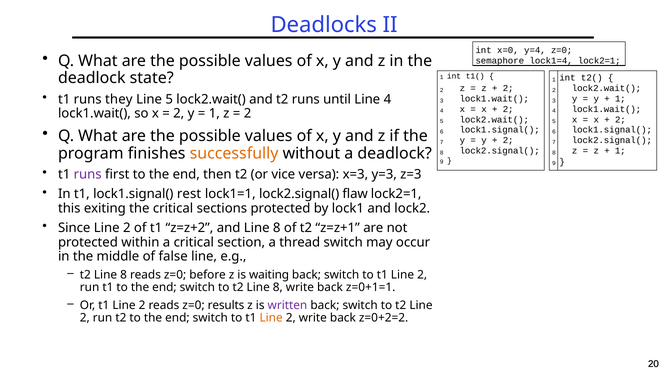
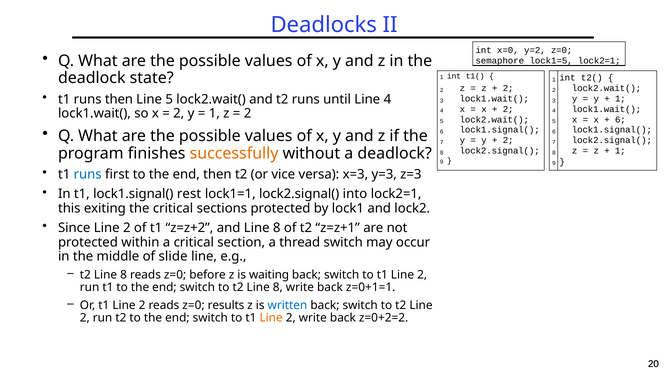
y=4: y=4 -> y=2
lock1=4: lock1=4 -> lock1=5
runs they: they -> then
2 at (620, 119): 2 -> 6
runs at (88, 174) colour: purple -> blue
flaw: flaw -> into
false: false -> slide
written colour: purple -> blue
